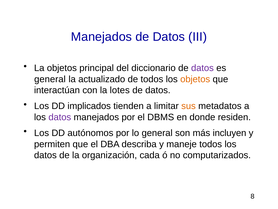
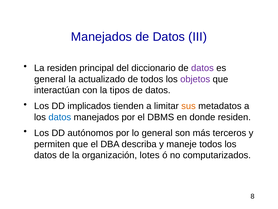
La objetos: objetos -> residen
objetos at (195, 79) colour: orange -> purple
lotes: lotes -> tipos
datos at (60, 117) colour: purple -> blue
incluyen: incluyen -> terceros
cada: cada -> lotes
